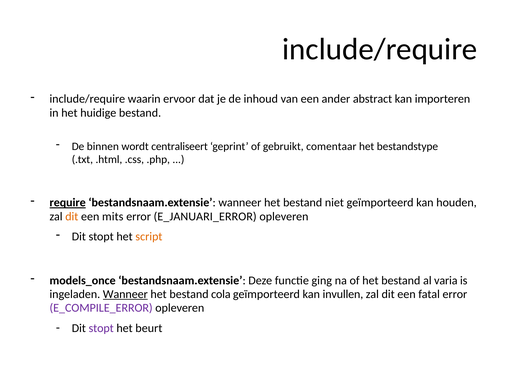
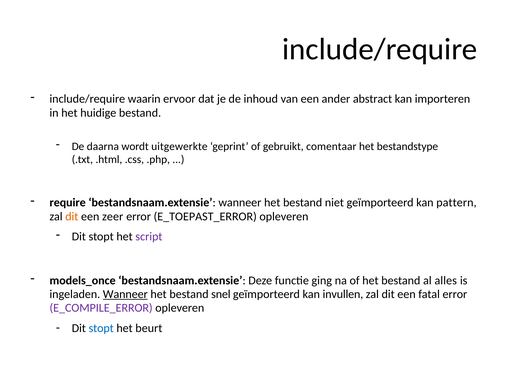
binnen: binnen -> daarna
centraliseert: centraliseert -> uitgewerkte
require underline: present -> none
houden: houden -> pattern
mits: mits -> zeer
E_JANUARI_ERROR: E_JANUARI_ERROR -> E_TOEPAST_ERROR
script colour: orange -> purple
varia: varia -> alles
cola: cola -> snel
stopt at (101, 328) colour: purple -> blue
